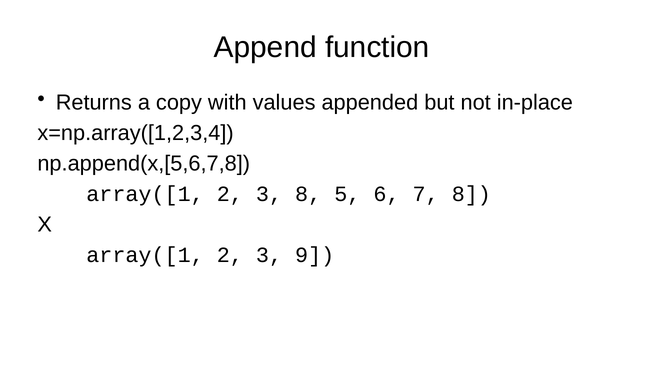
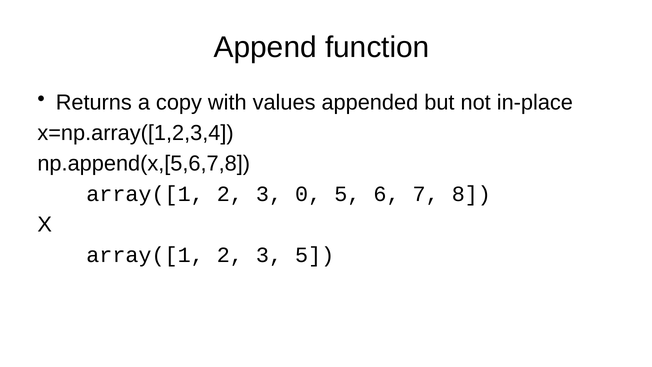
3 8: 8 -> 0
3 9: 9 -> 5
